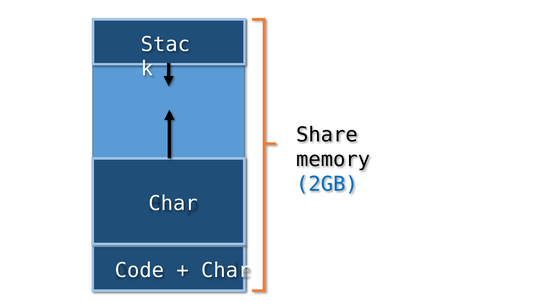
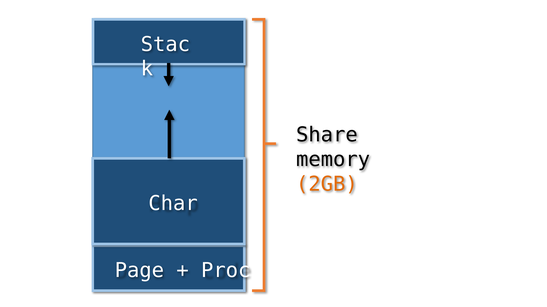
2GB colour: blue -> orange
Code: Code -> Page
Char at (226, 271): Char -> Proc
